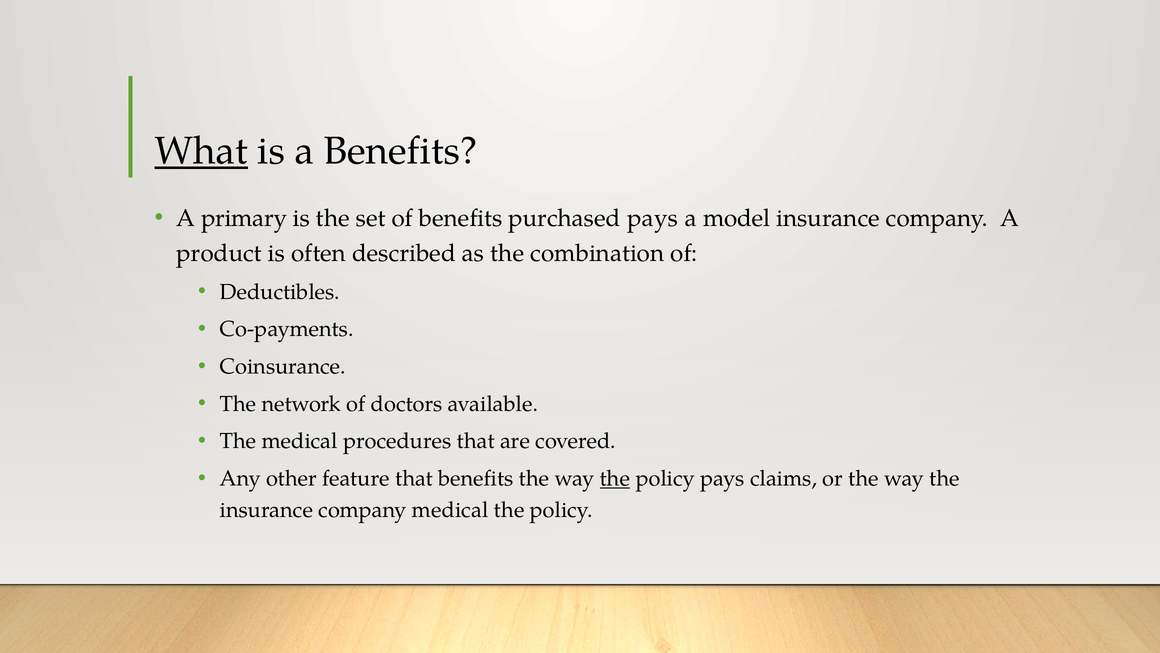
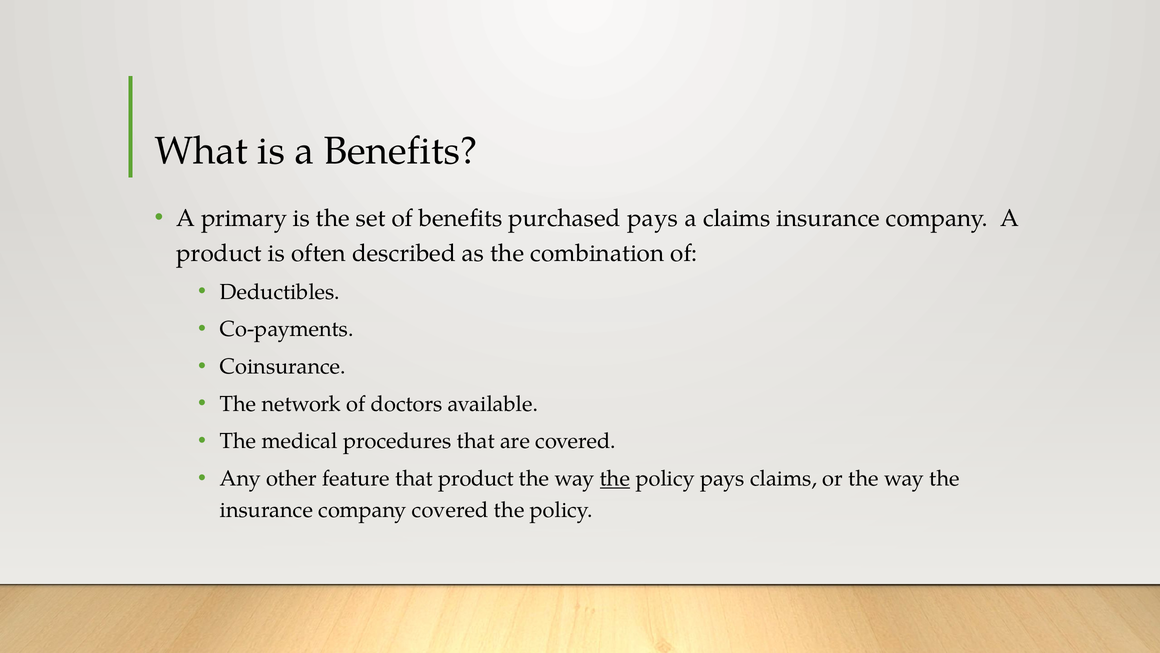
What underline: present -> none
a model: model -> claims
that benefits: benefits -> product
company medical: medical -> covered
